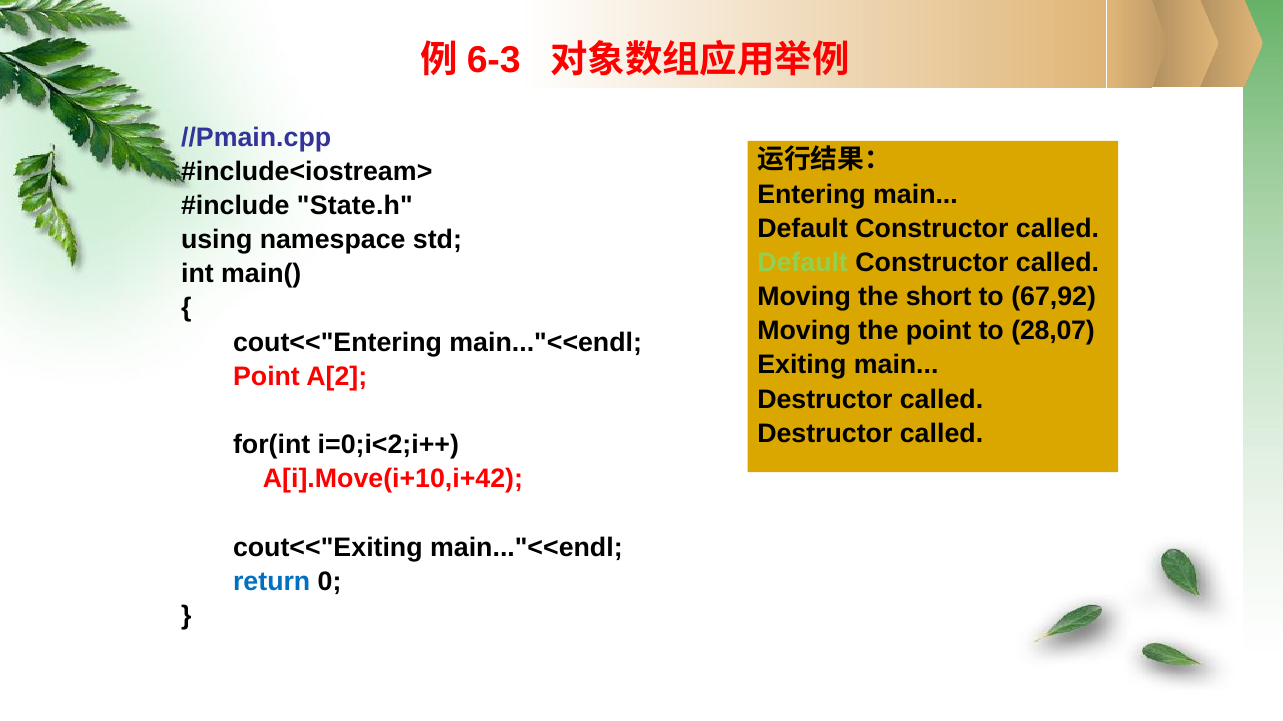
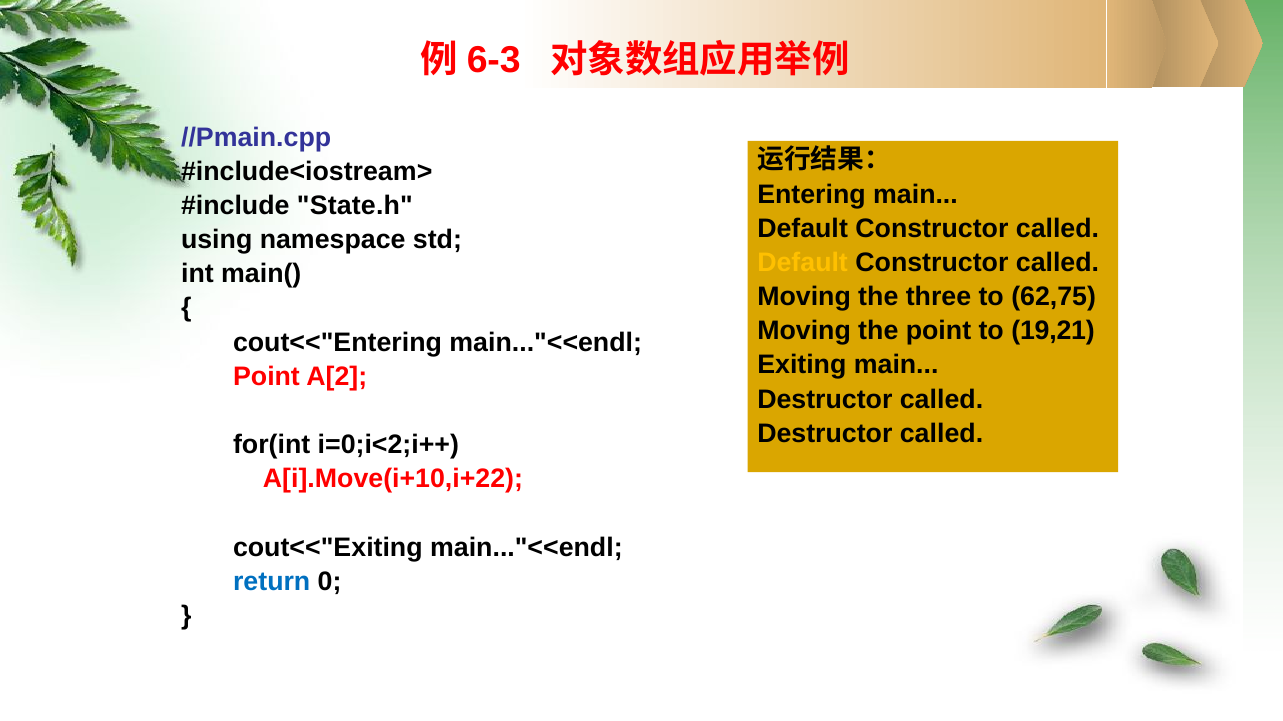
Default at (803, 263) colour: light green -> yellow
short: short -> three
67,92: 67,92 -> 62,75
28,07: 28,07 -> 19,21
A[i].Move(i+10,i+42: A[i].Move(i+10,i+42 -> A[i].Move(i+10,i+22
